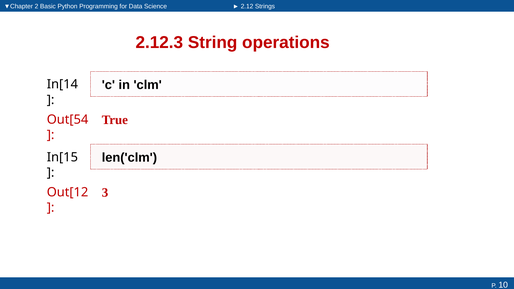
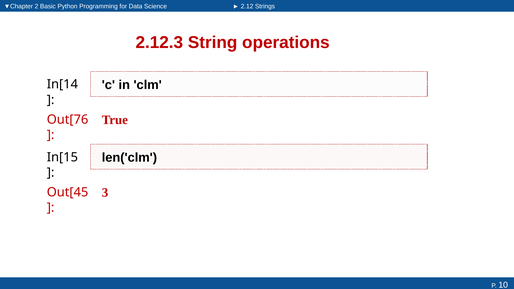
Out[54: Out[54 -> Out[76
Out[12: Out[12 -> Out[45
